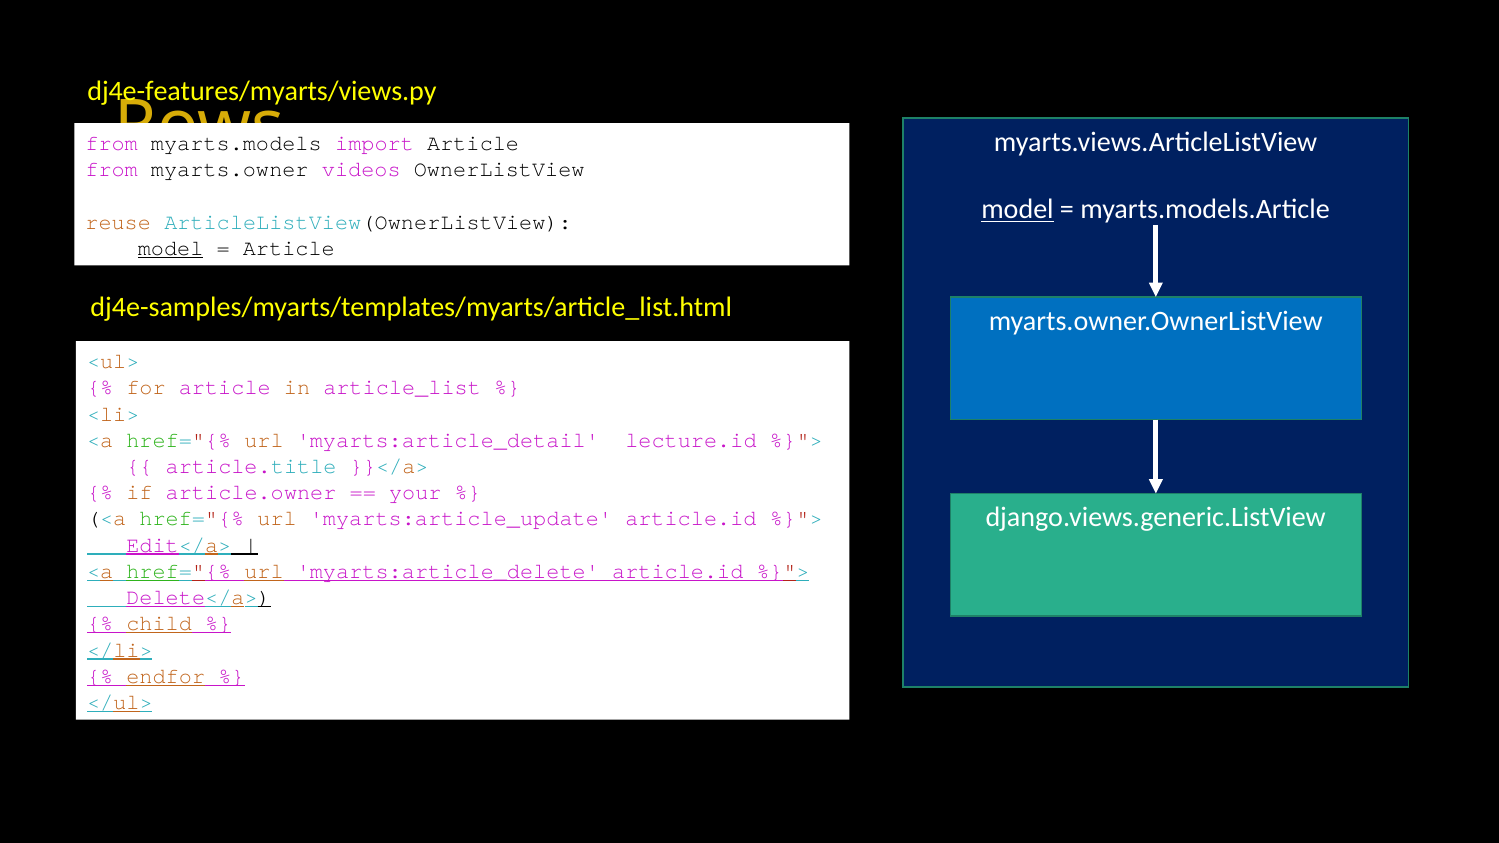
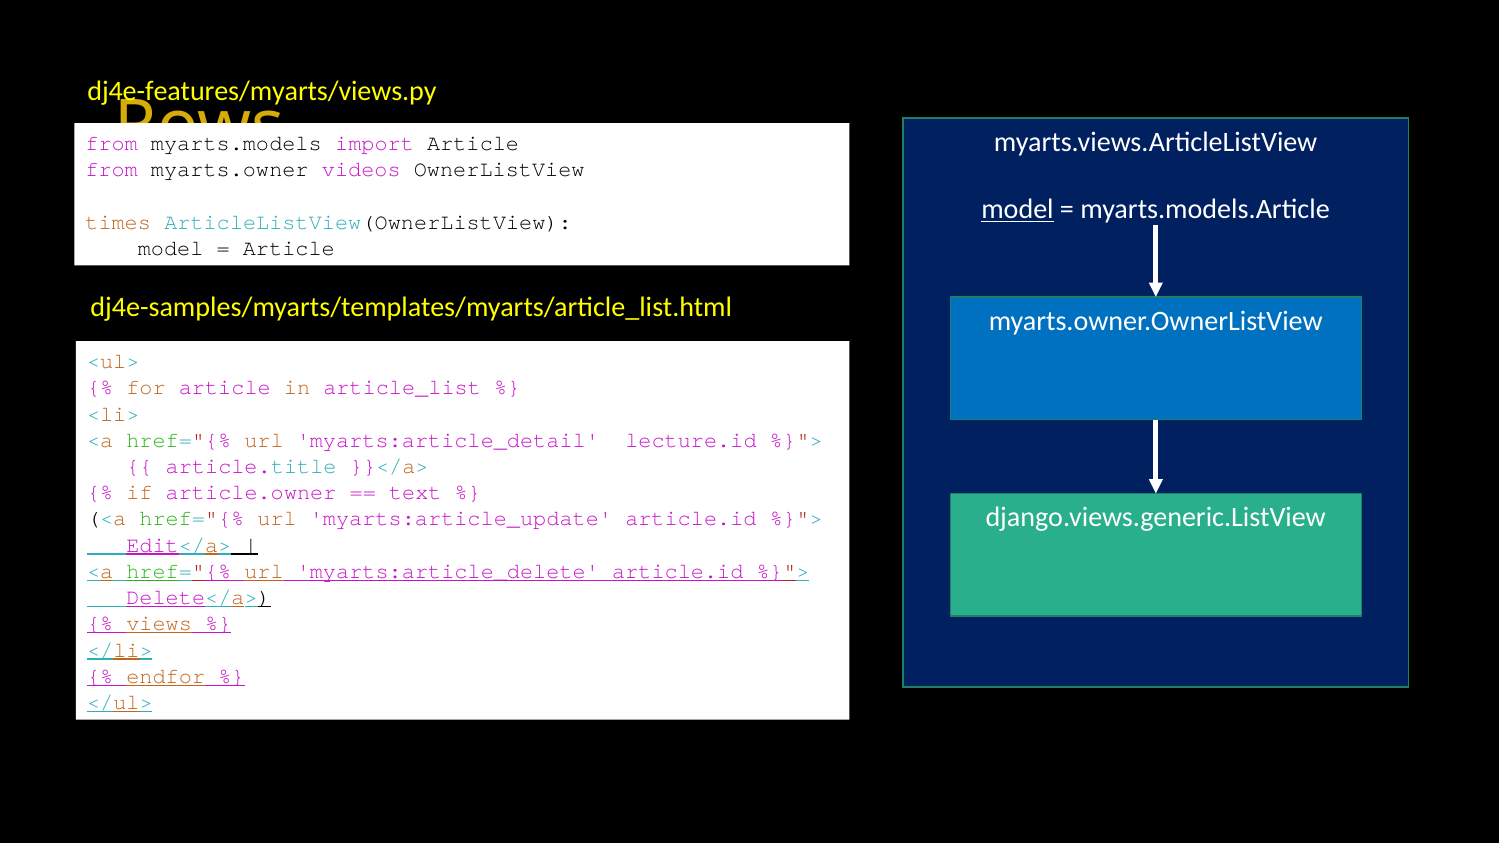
reuse: reuse -> times
model at (171, 248) underline: present -> none
your: your -> text
child: child -> views
